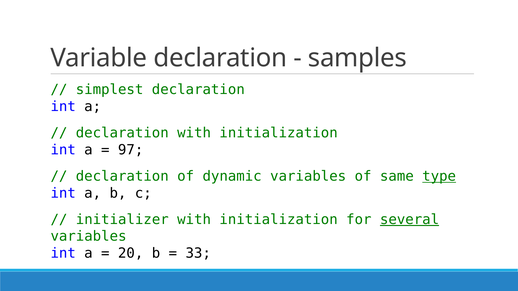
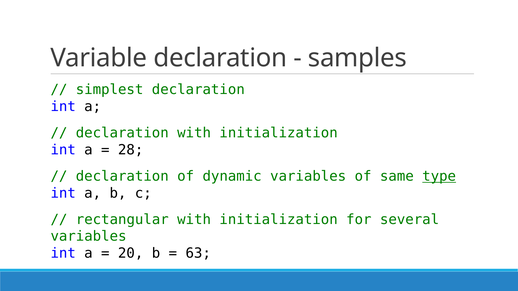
97: 97 -> 28
initializer: initializer -> rectangular
several underline: present -> none
33: 33 -> 63
